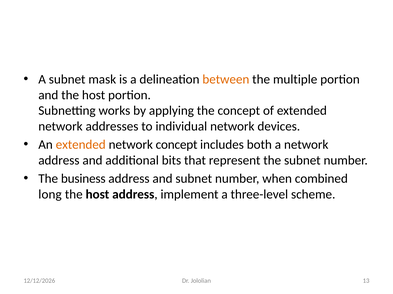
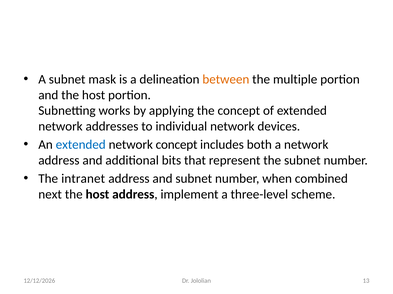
extended at (81, 145) colour: orange -> blue
business: business -> intranet
long: long -> next
